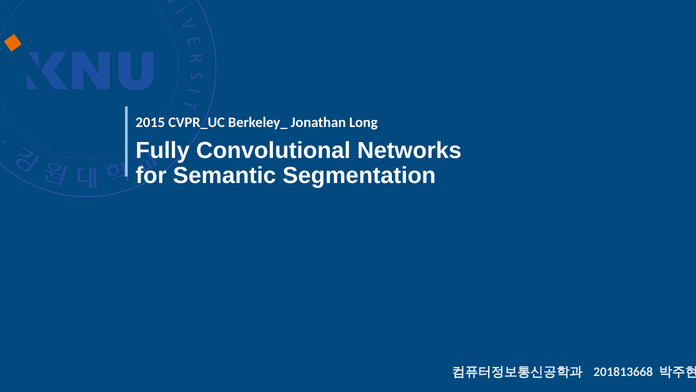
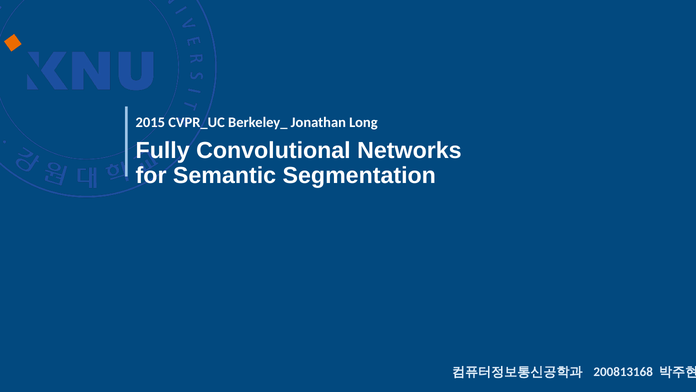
201813668: 201813668 -> 200813168
